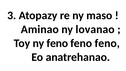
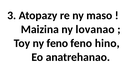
Aminao: Aminao -> Maizina
feno at (107, 43): feno -> hino
